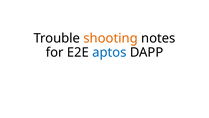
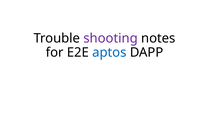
shooting colour: orange -> purple
